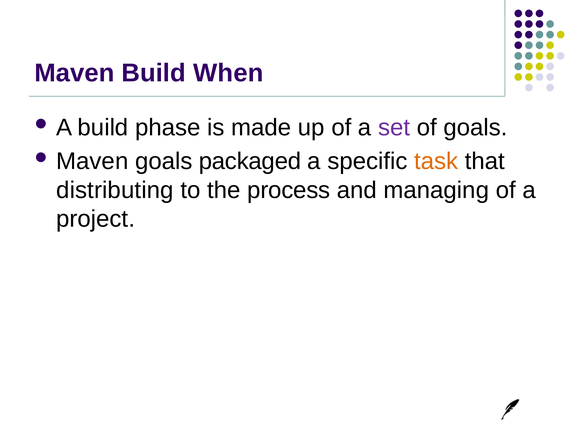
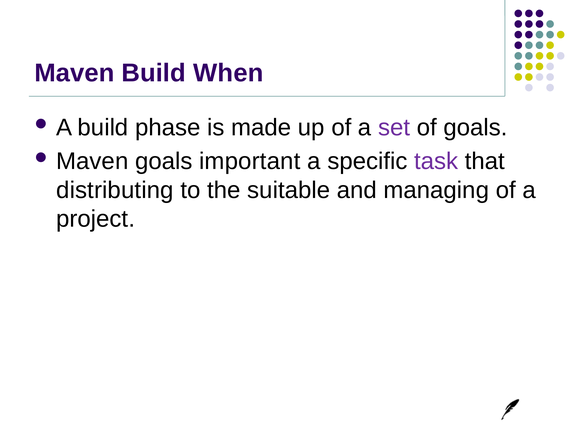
packaged: packaged -> important
task colour: orange -> purple
process: process -> suitable
